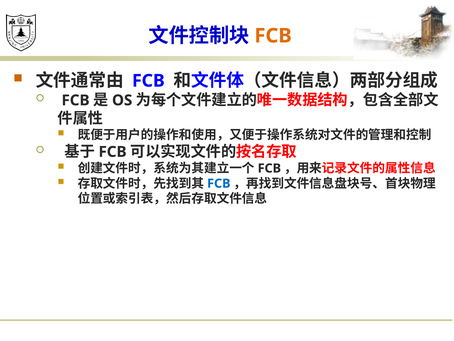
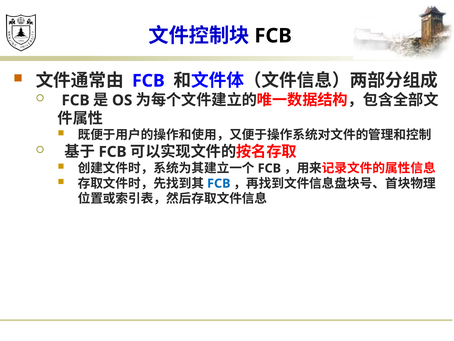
FCB at (273, 36) colour: orange -> black
